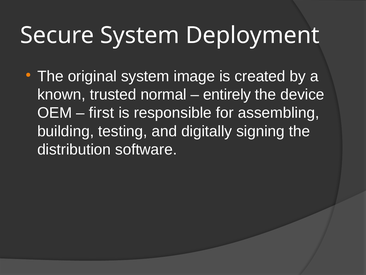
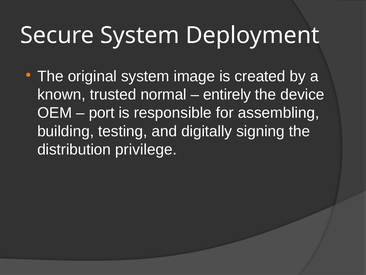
first: first -> port
software: software -> privilege
